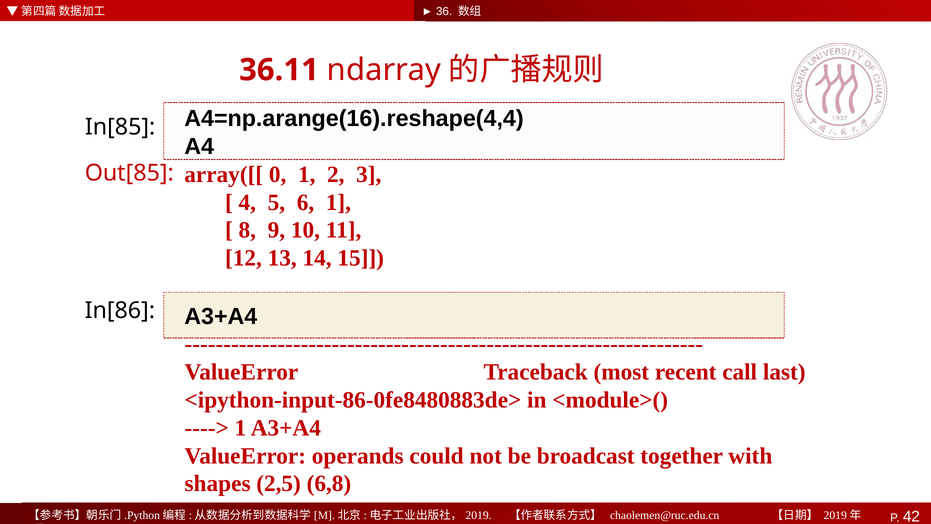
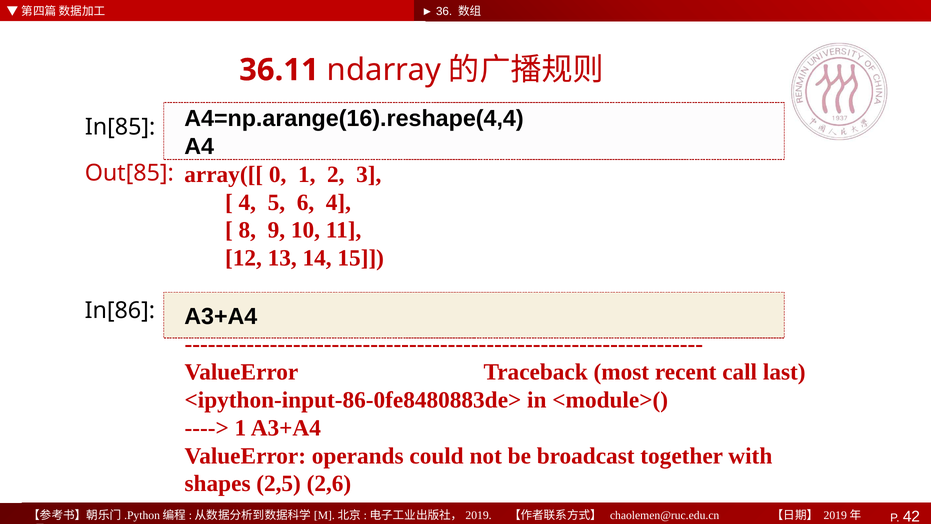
6 1: 1 -> 4
6,8: 6,8 -> 2,6
